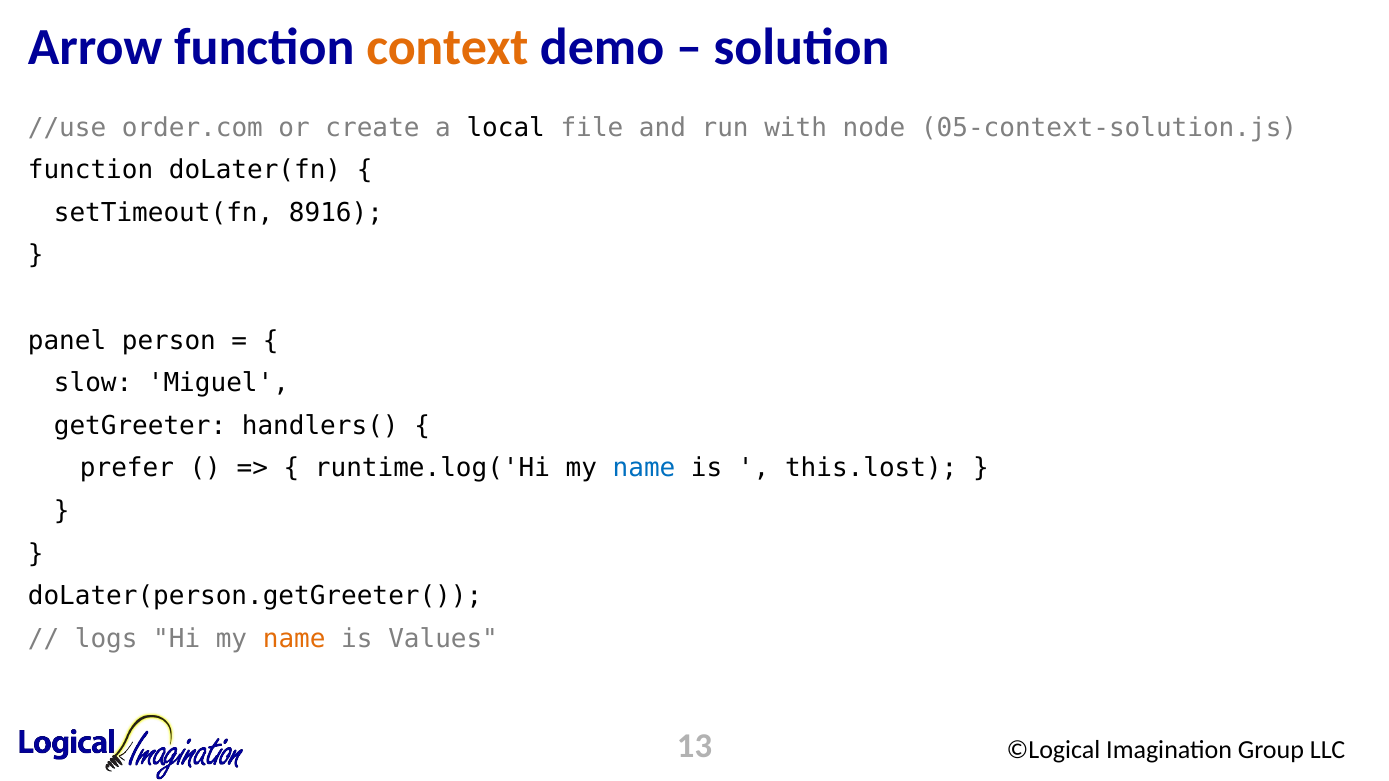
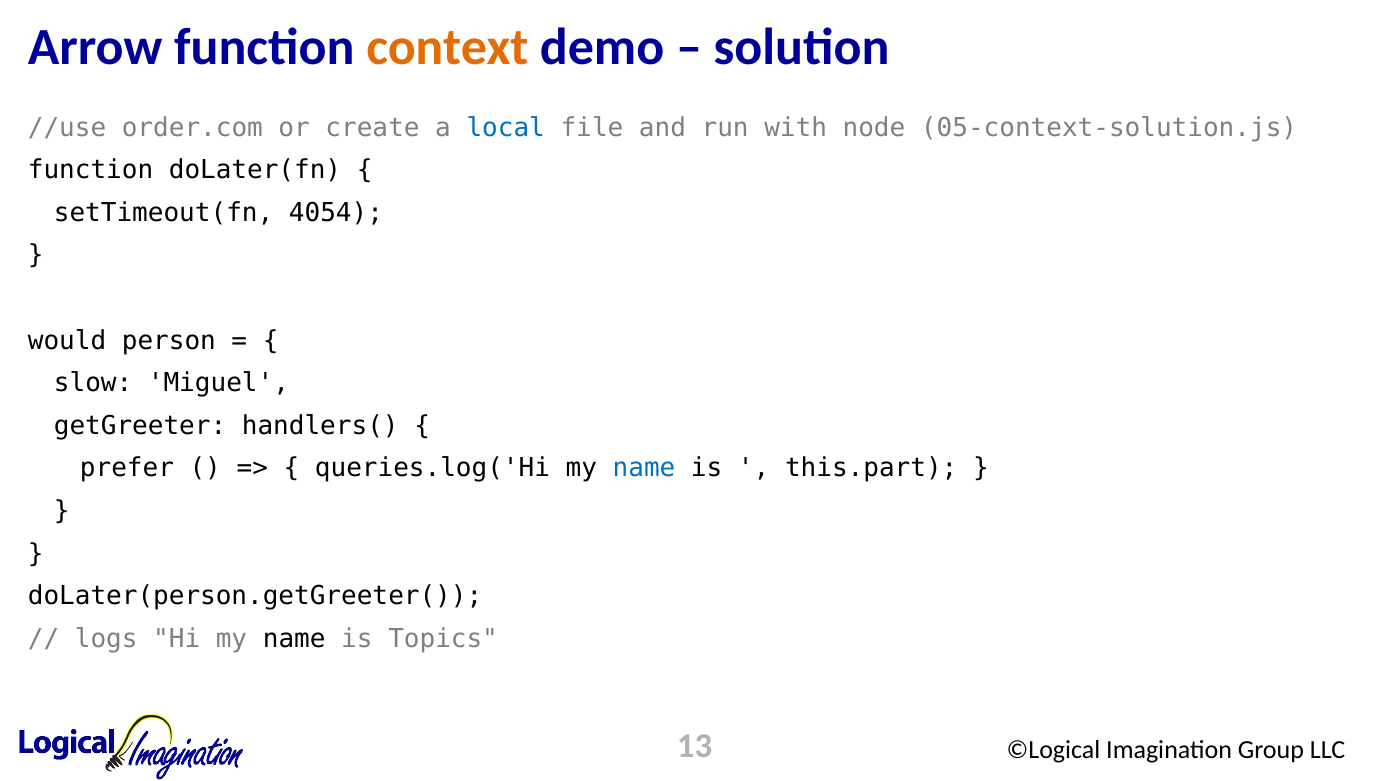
local colour: black -> blue
8916: 8916 -> 4054
panel: panel -> would
runtime.log('Hi: runtime.log('Hi -> queries.log('Hi
this.lost: this.lost -> this.part
name at (294, 639) colour: orange -> black
Values: Values -> Topics
